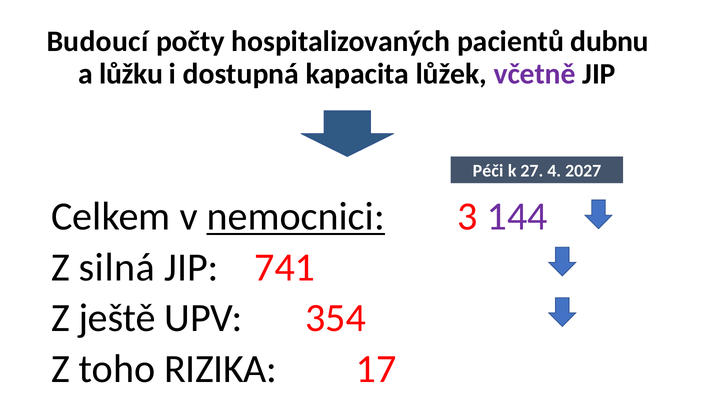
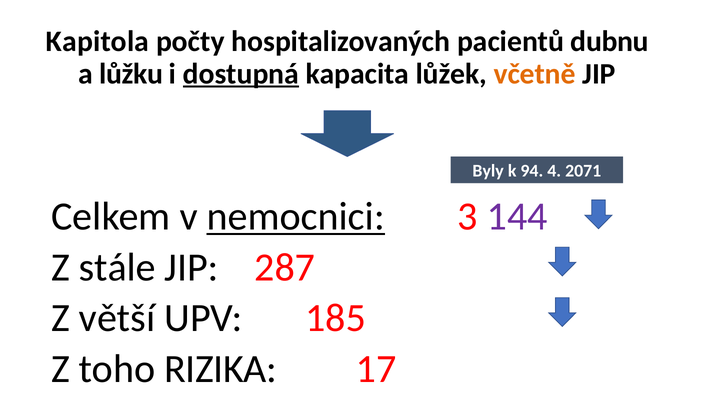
Budoucí: Budoucí -> Kapitola
dostupná underline: none -> present
včetně colour: purple -> orange
Péči: Péči -> Byly
27: 27 -> 94
2027: 2027 -> 2071
silná: silná -> stále
741: 741 -> 287
ještě: ještě -> větší
354: 354 -> 185
